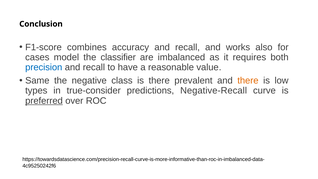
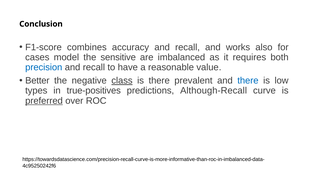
classifier: classifier -> sensitive
Same: Same -> Better
class underline: none -> present
there at (248, 81) colour: orange -> blue
true-consider: true-consider -> true-positives
Negative-Recall: Negative-Recall -> Although-Recall
